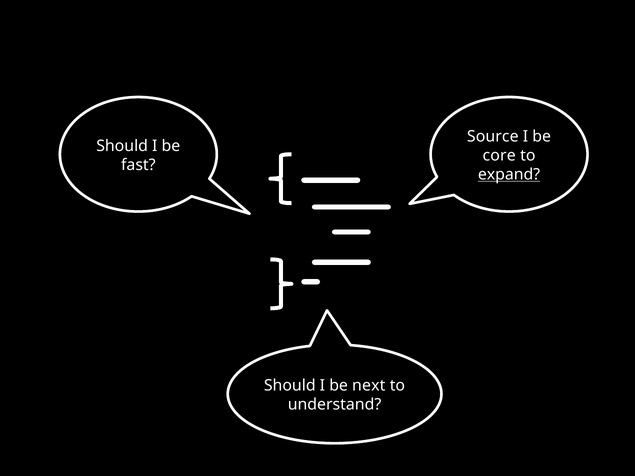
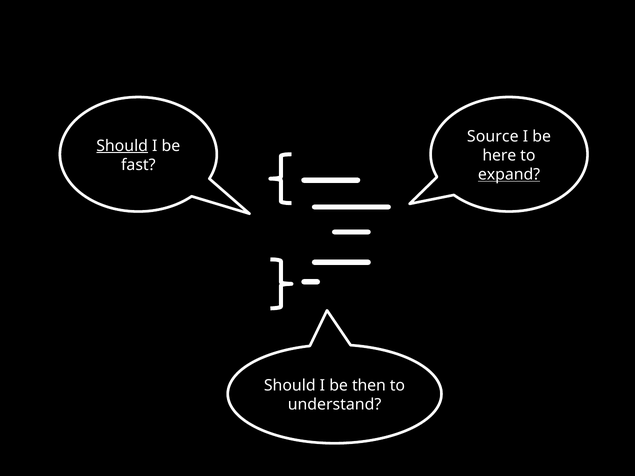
Should at (122, 146) underline: none -> present
core: core -> here
next: next -> then
